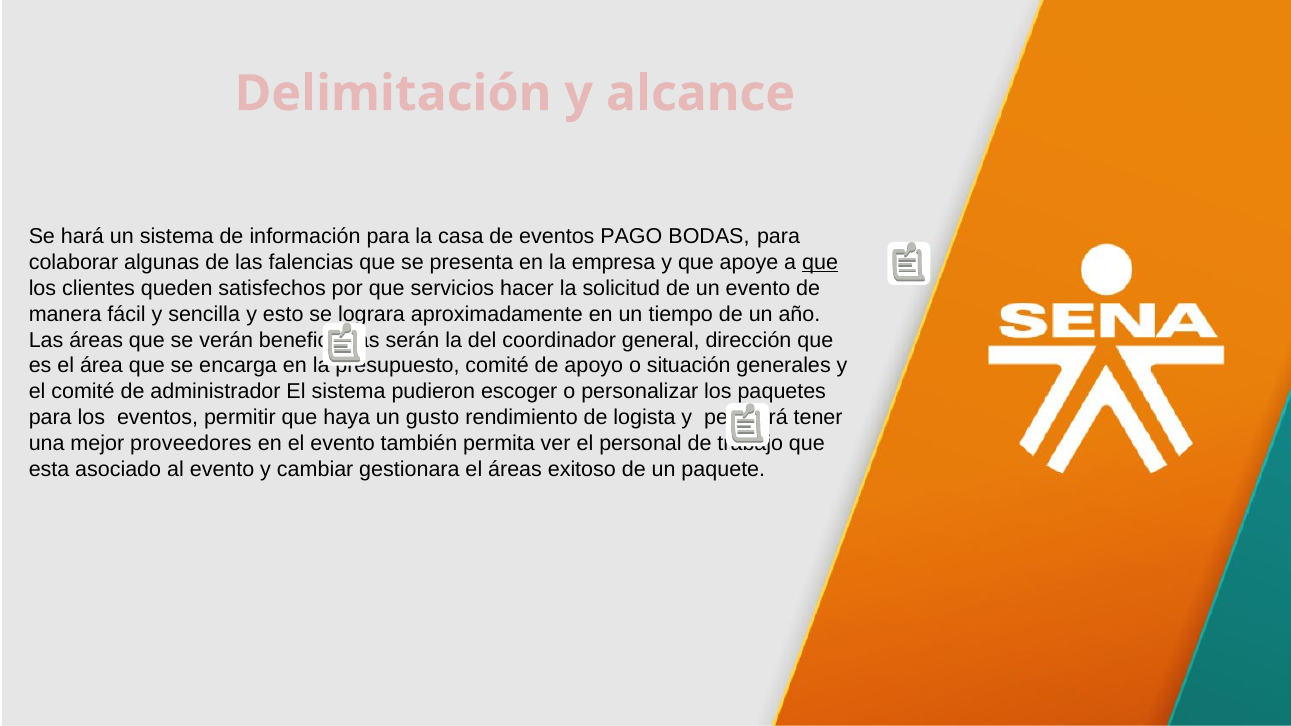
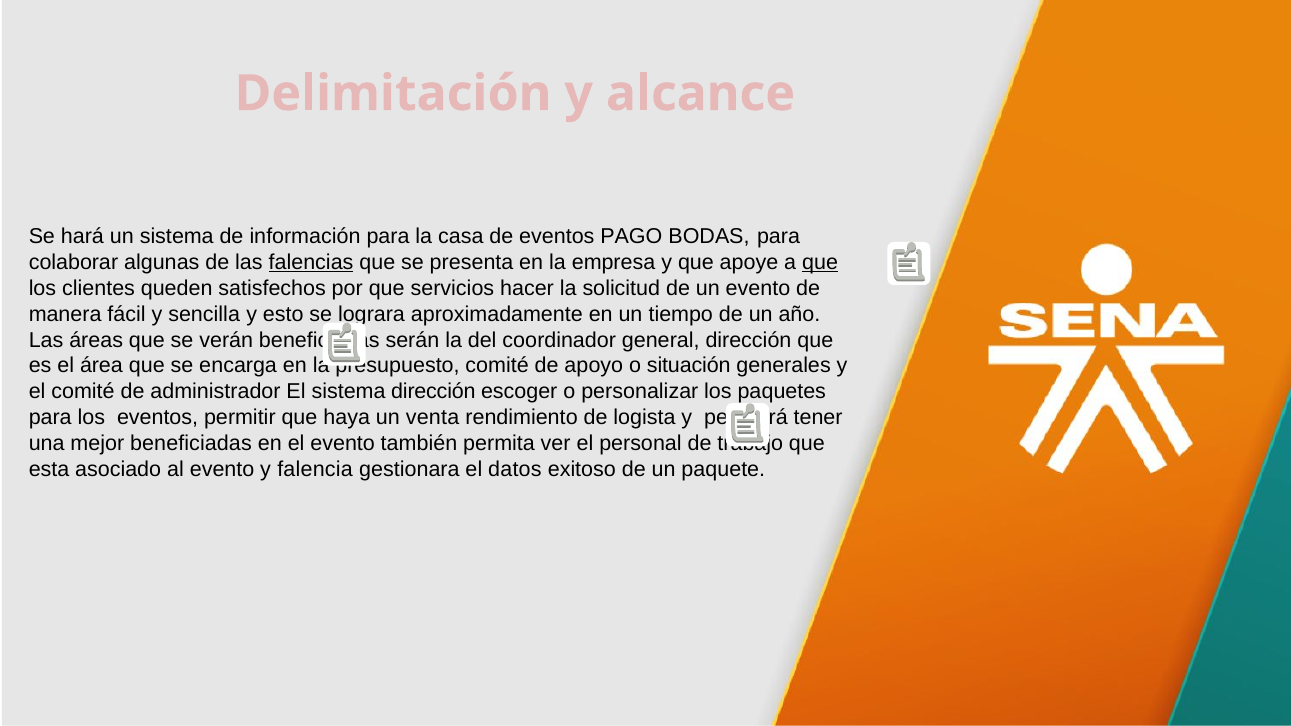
falencias underline: none -> present
sistema pudieron: pudieron -> dirección
gusto: gusto -> venta
mejor proveedores: proveedores -> beneficiadas
cambiar: cambiar -> falencia
el áreas: áreas -> datos
